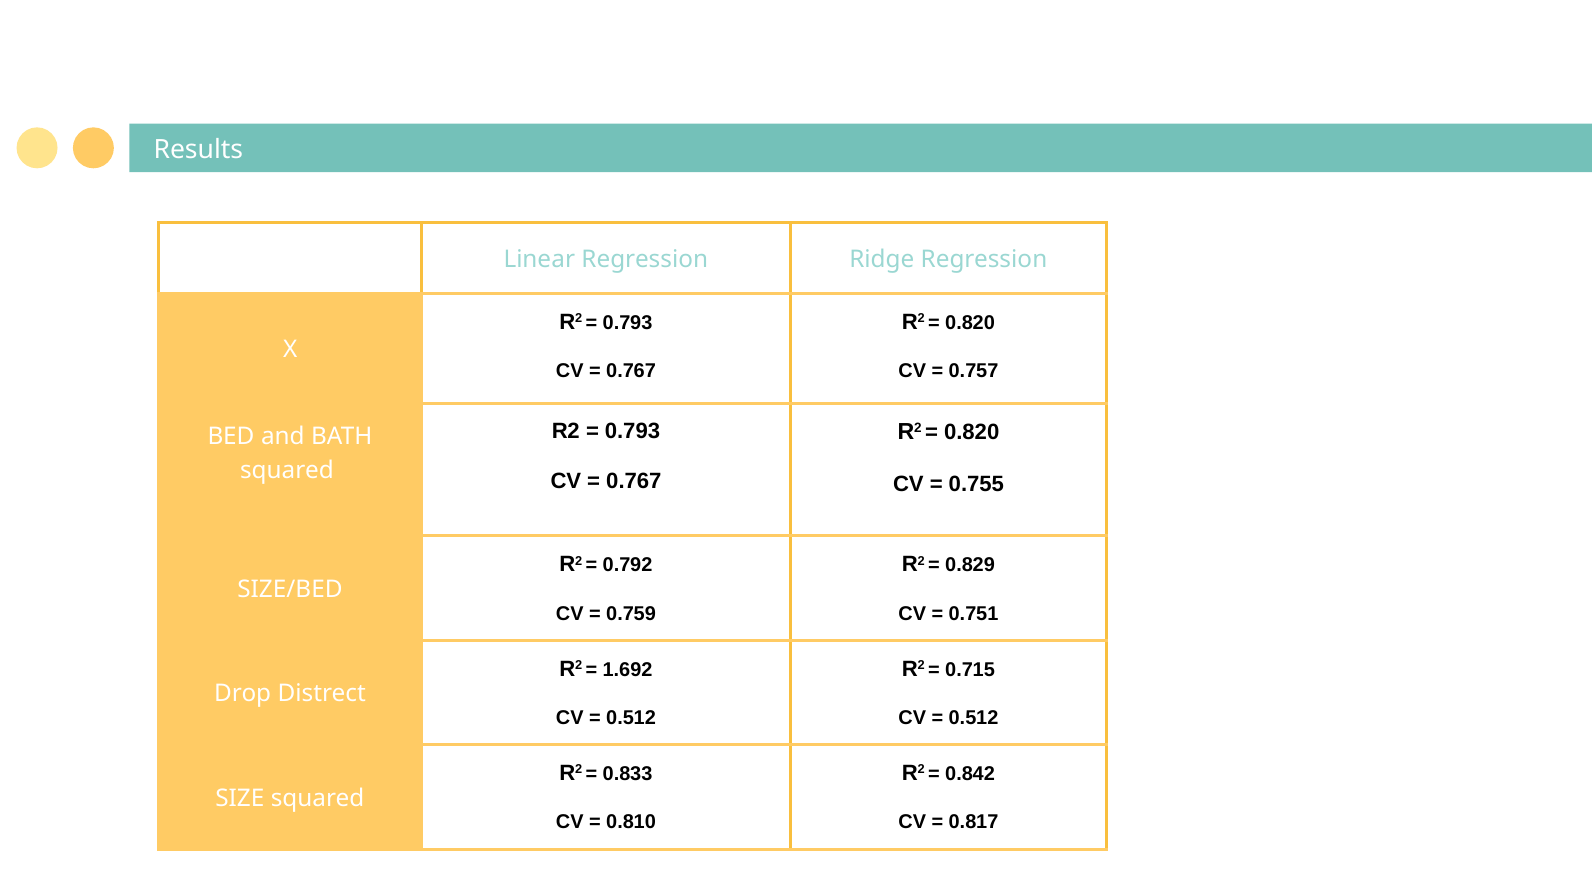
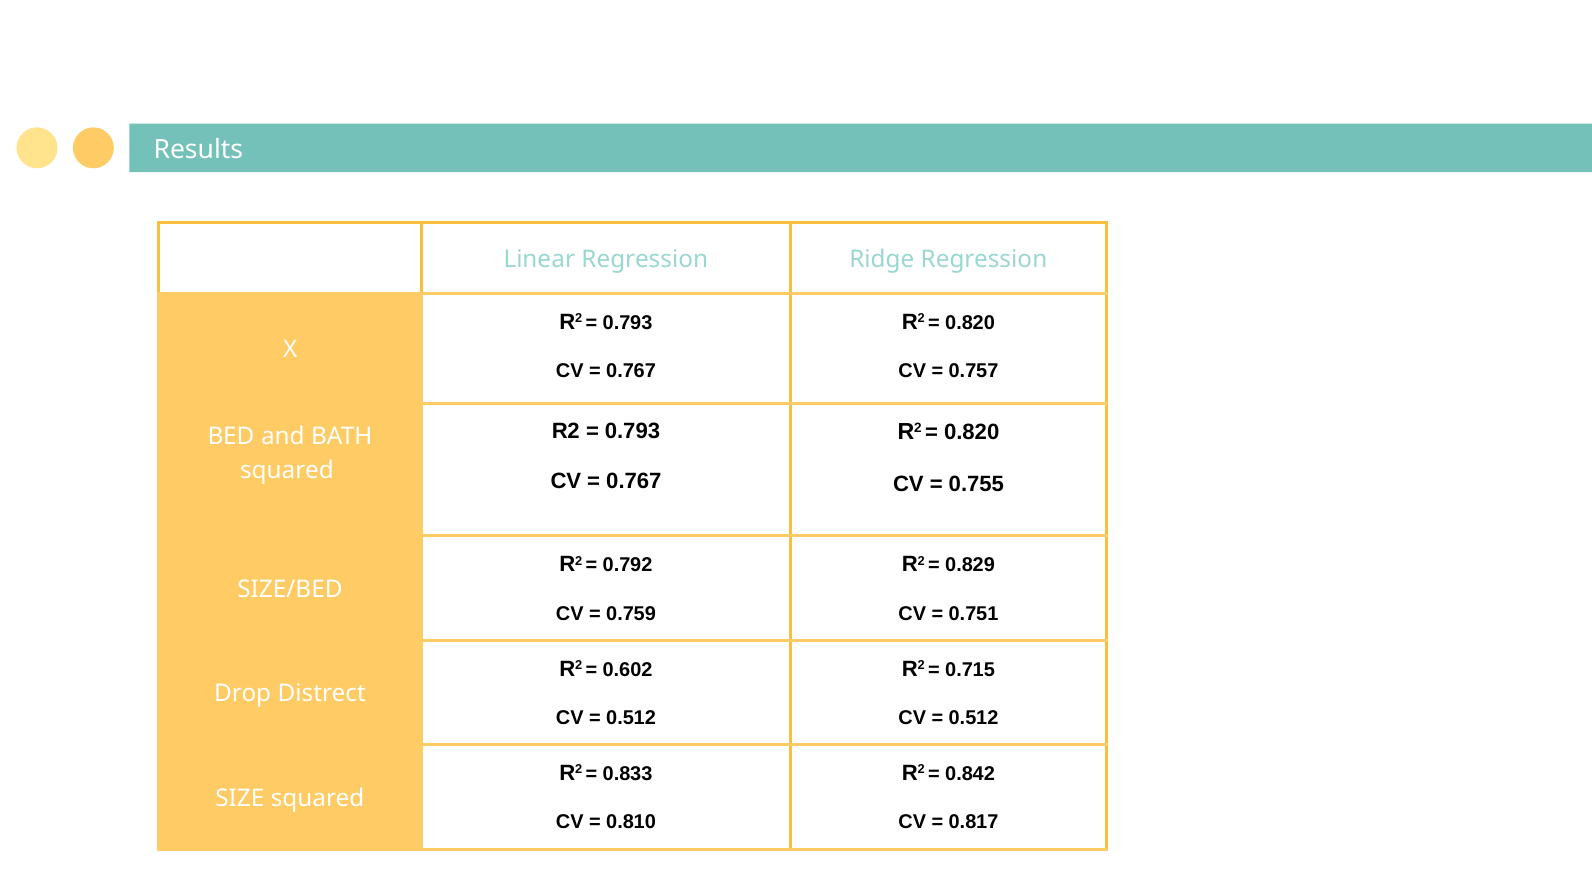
1.692: 1.692 -> 0.602
